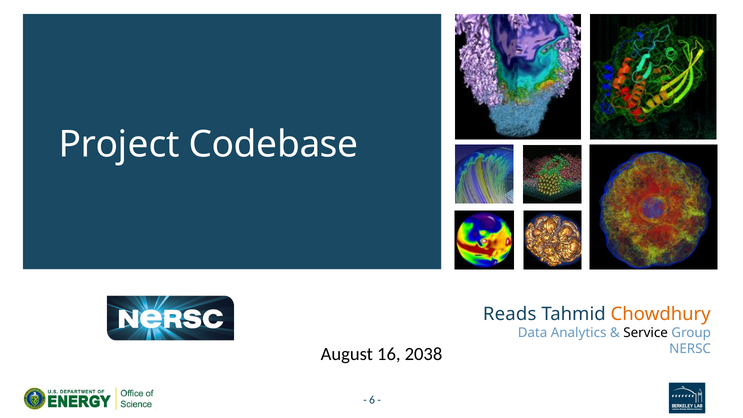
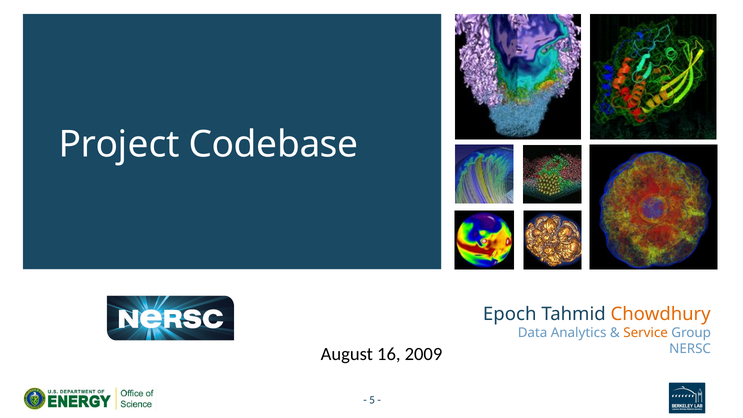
Reads: Reads -> Epoch
Service colour: black -> orange
2038: 2038 -> 2009
6: 6 -> 5
